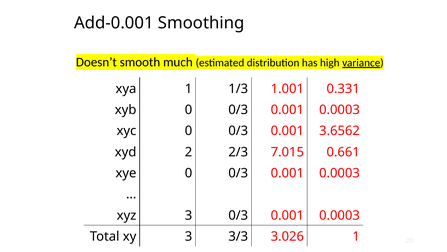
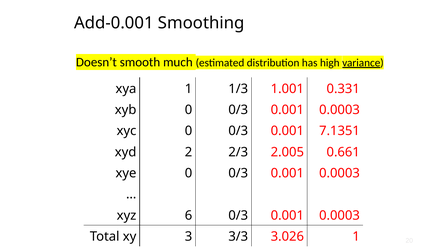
3.6562: 3.6562 -> 7.1351
7.015: 7.015 -> 2.005
xyz 3: 3 -> 6
